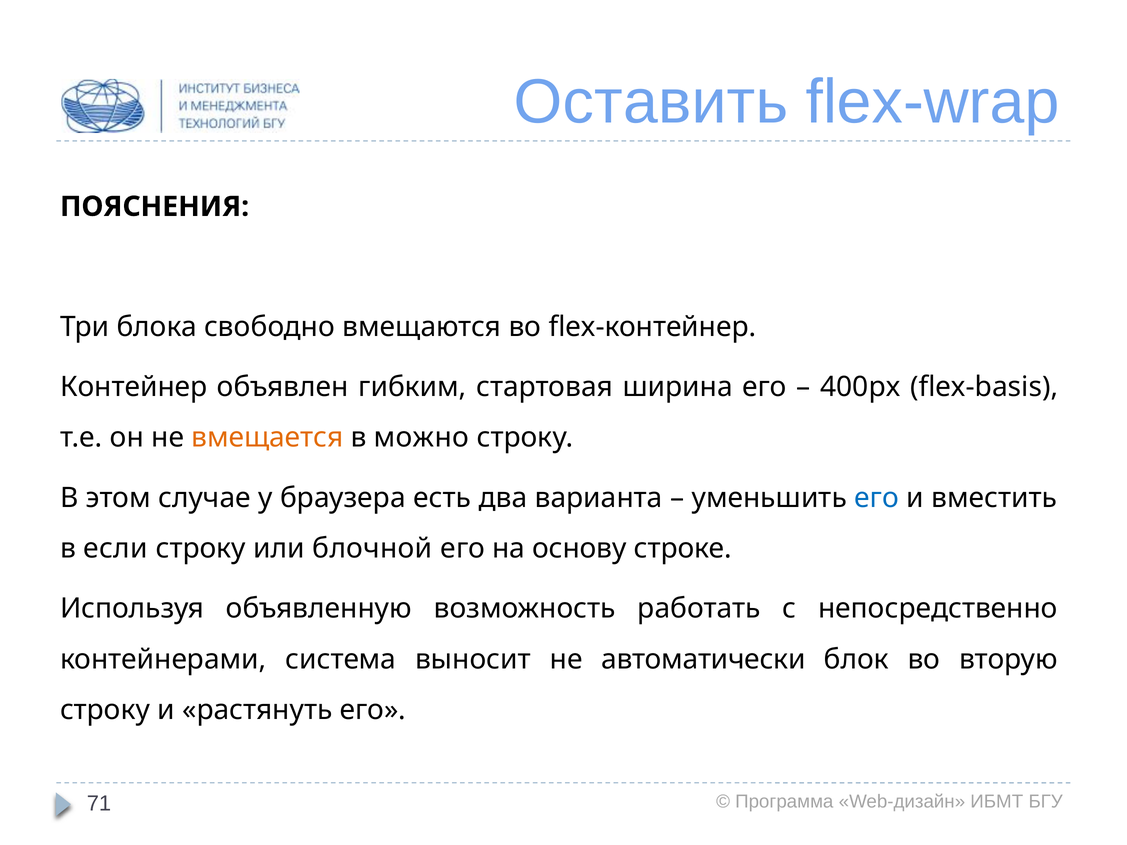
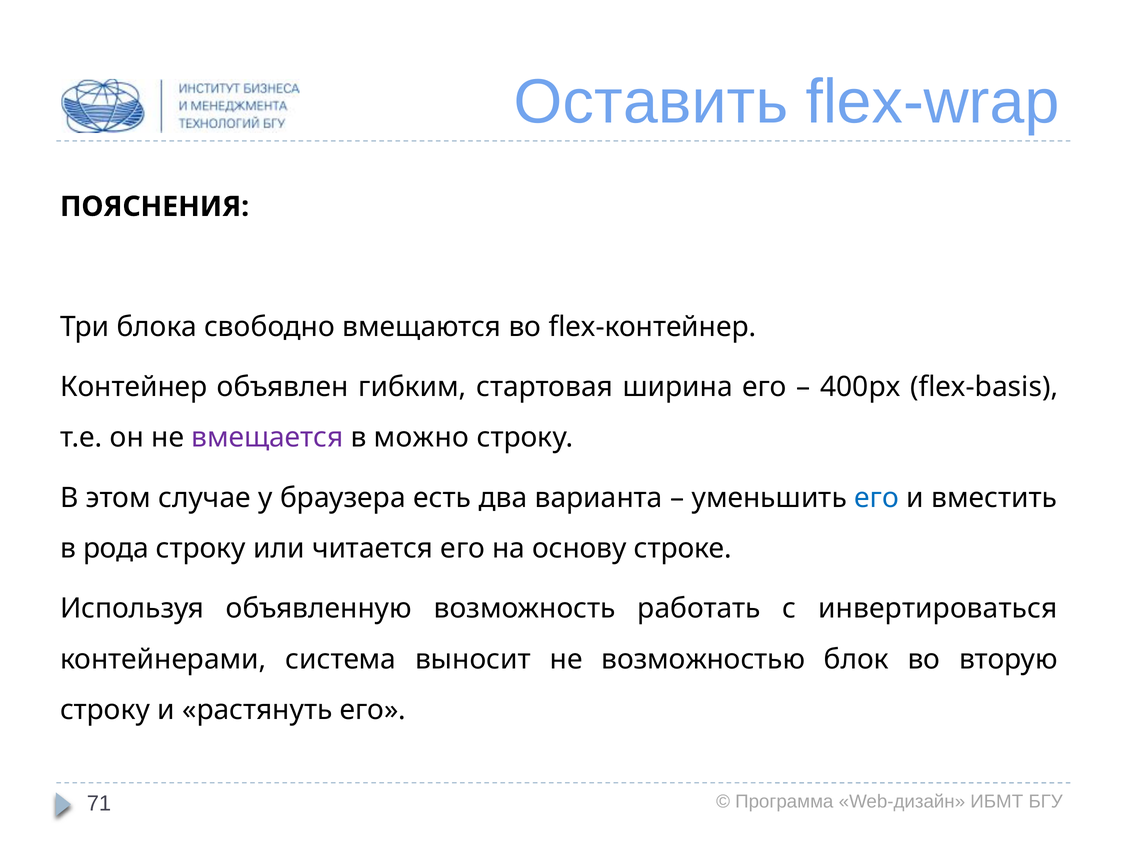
вмещается colour: orange -> purple
если: если -> рода
блочной: блочной -> читается
непосредственно: непосредственно -> инвертироваться
автоматически: автоматически -> возможностью
